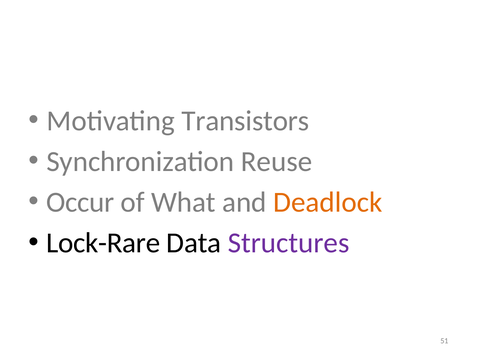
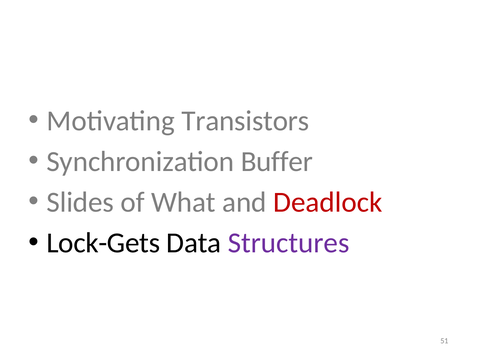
Reuse: Reuse -> Buffer
Occur: Occur -> Slides
Deadlock colour: orange -> red
Lock-Rare: Lock-Rare -> Lock-Gets
